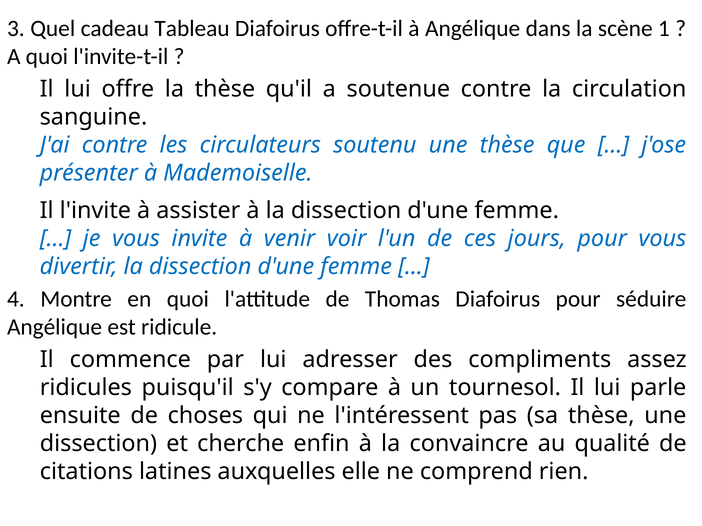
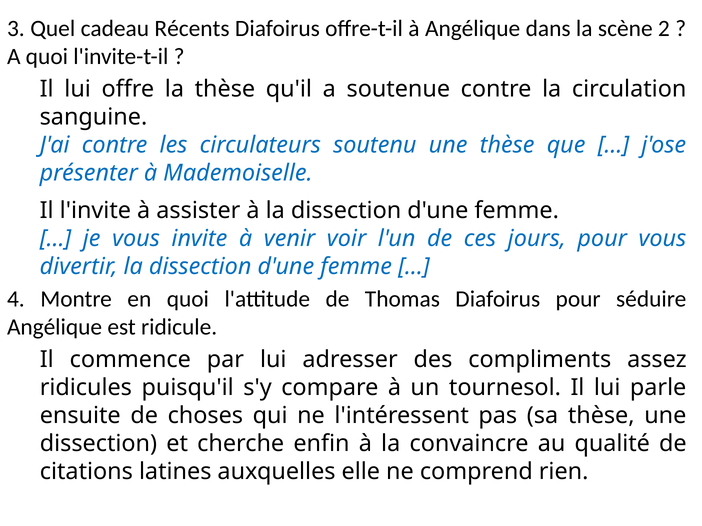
Tableau: Tableau -> Récents
1: 1 -> 2
